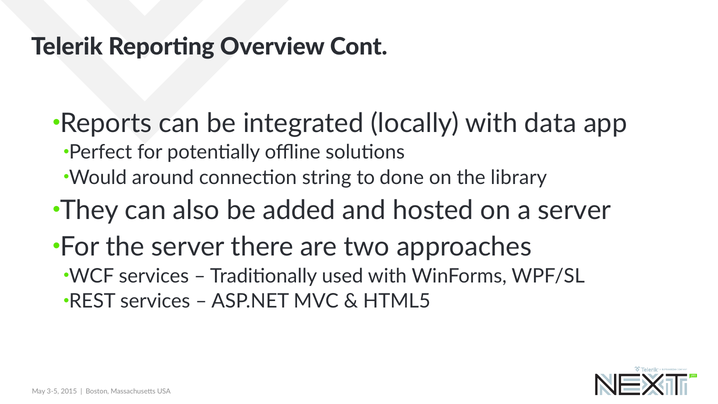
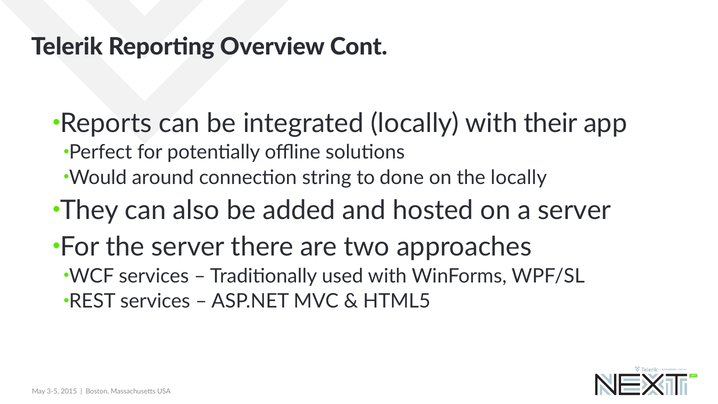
data: data -> their
the library: library -> locally
